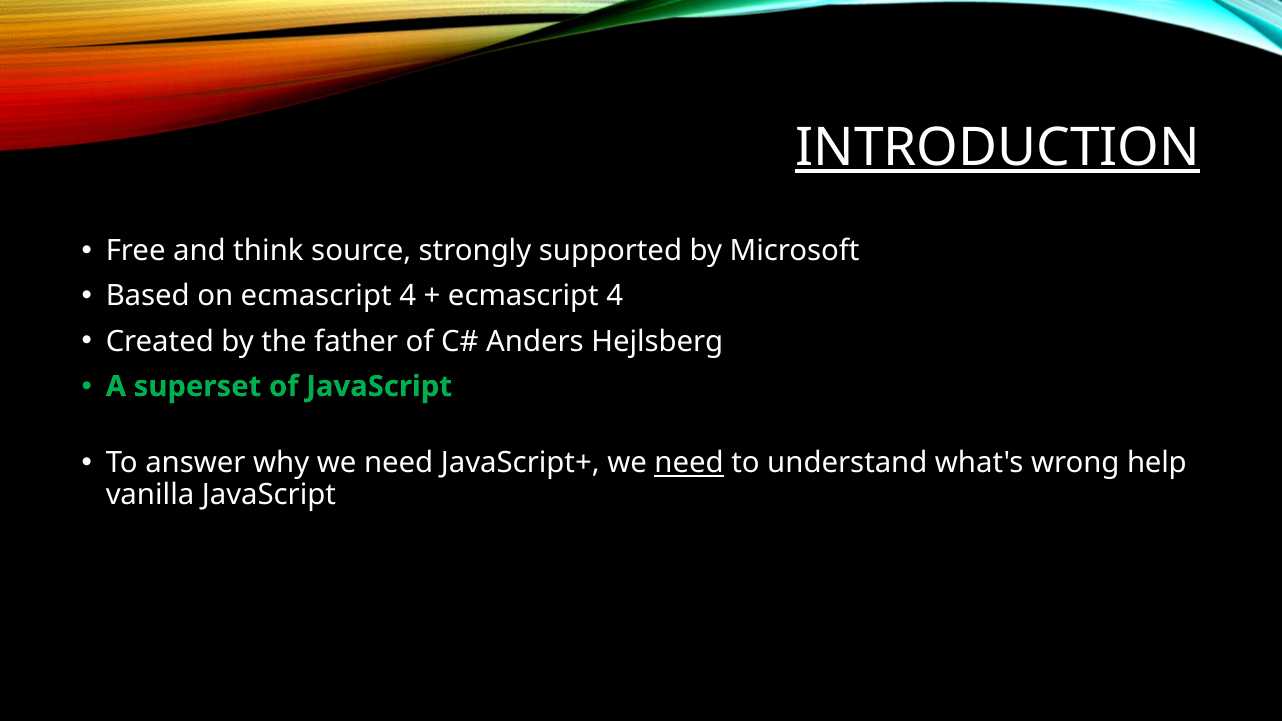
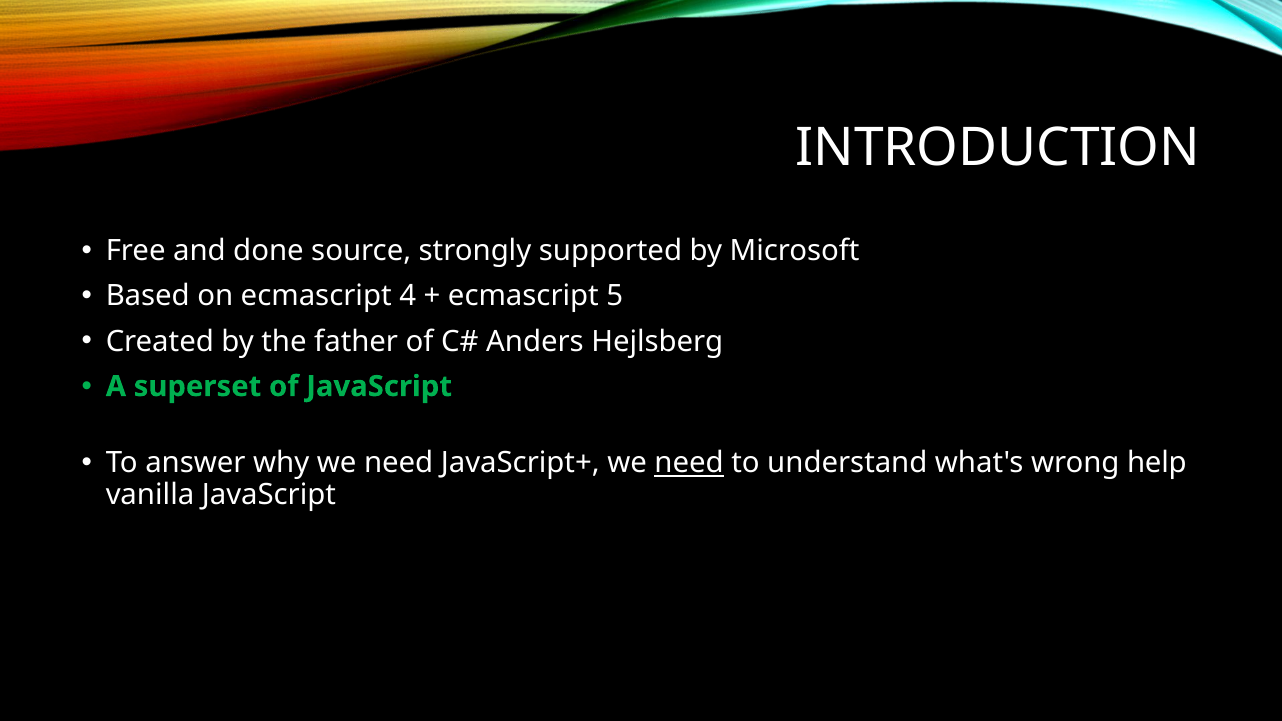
INTRODUCTION underline: present -> none
think: think -> done
4 at (615, 296): 4 -> 5
